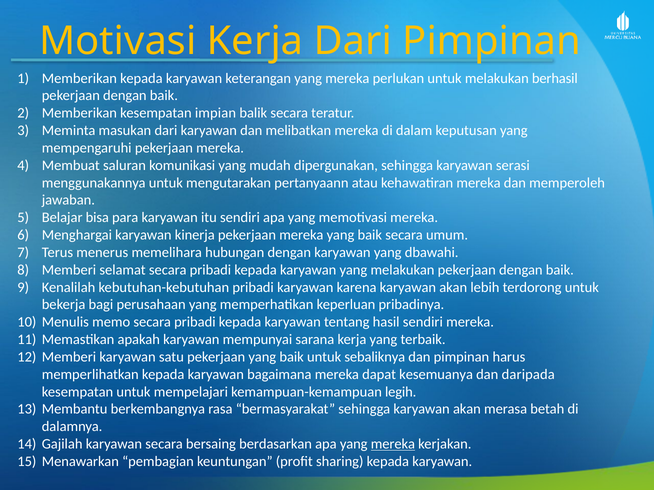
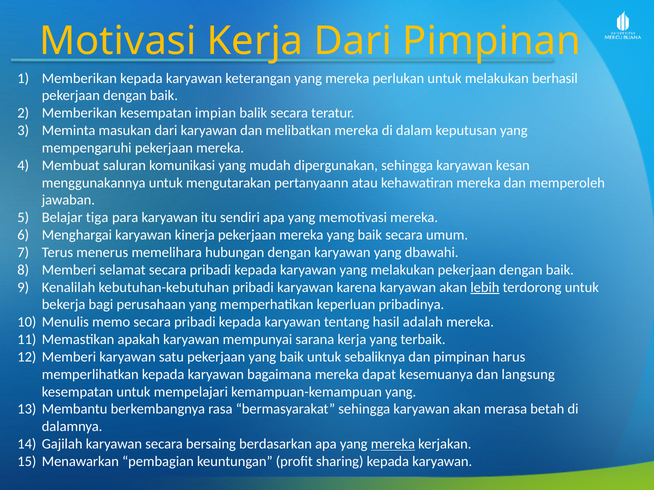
serasi: serasi -> kesan
bisa: bisa -> tiga
lebih underline: none -> present
hasil sendiri: sendiri -> adalah
daripada: daripada -> langsung
kemampuan-kemampuan legih: legih -> yang
